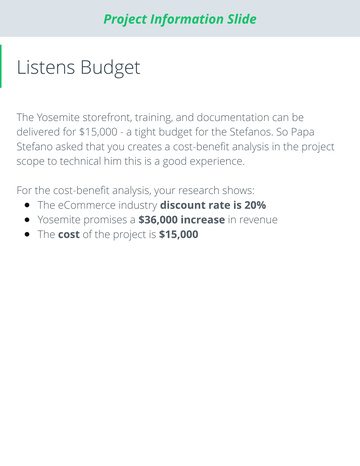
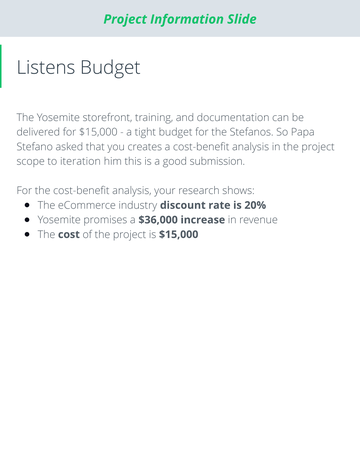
technical: technical -> iteration
experience: experience -> submission
